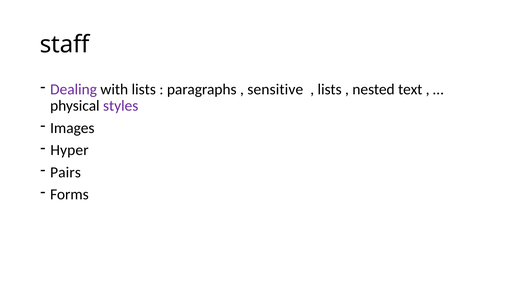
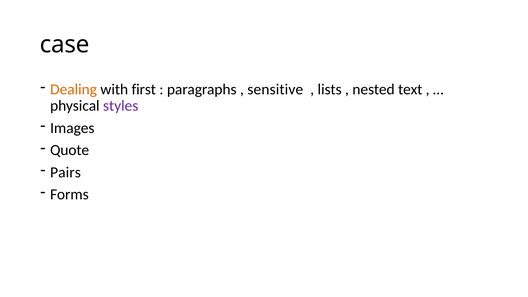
staff: staff -> case
Dealing colour: purple -> orange
with lists: lists -> first
Hyper: Hyper -> Quote
